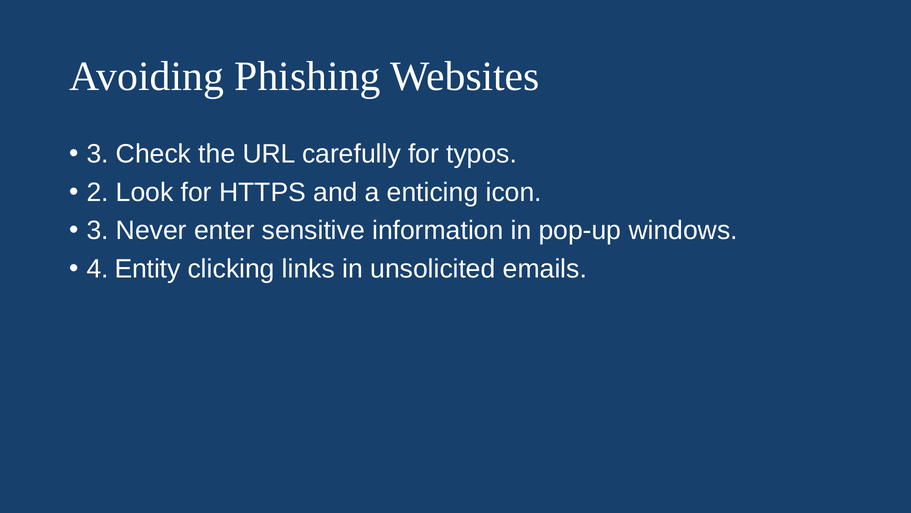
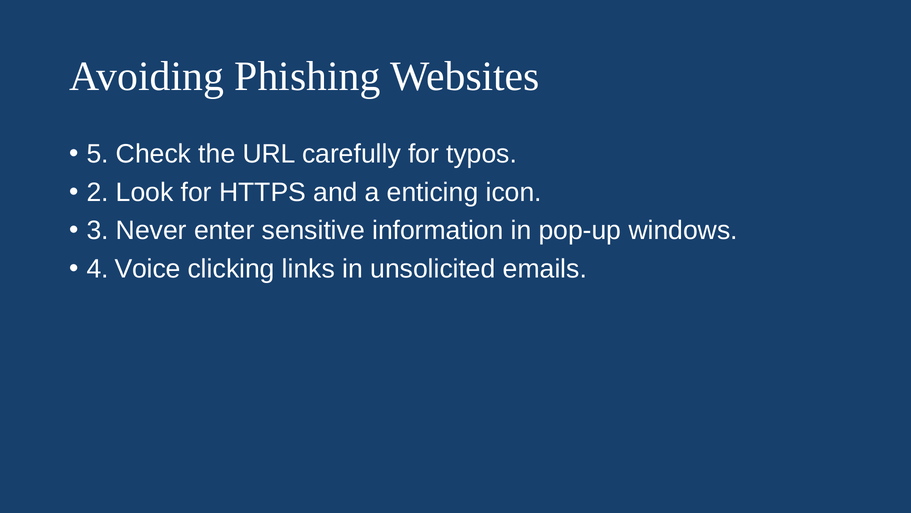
3 at (98, 154): 3 -> 5
Entity: Entity -> Voice
